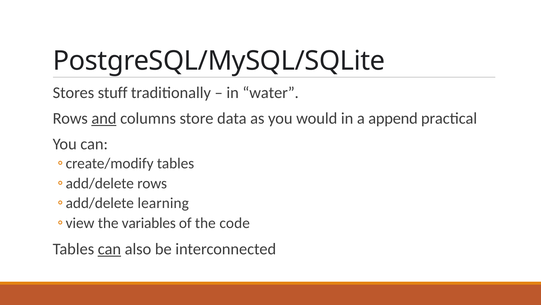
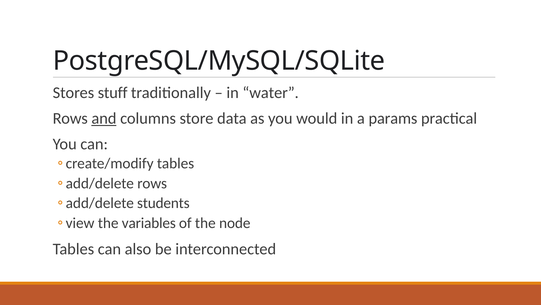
append: append -> params
learning: learning -> students
code: code -> node
can at (109, 249) underline: present -> none
